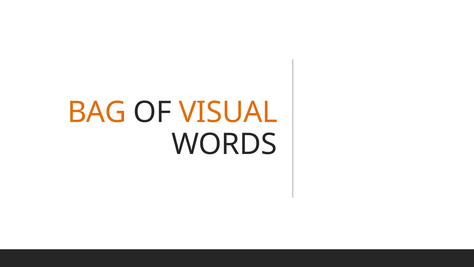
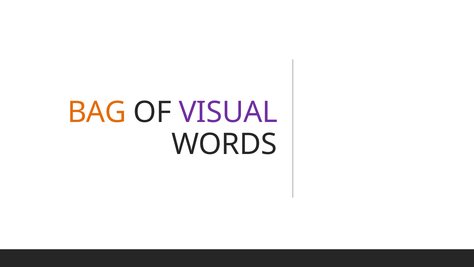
VISUAL colour: orange -> purple
